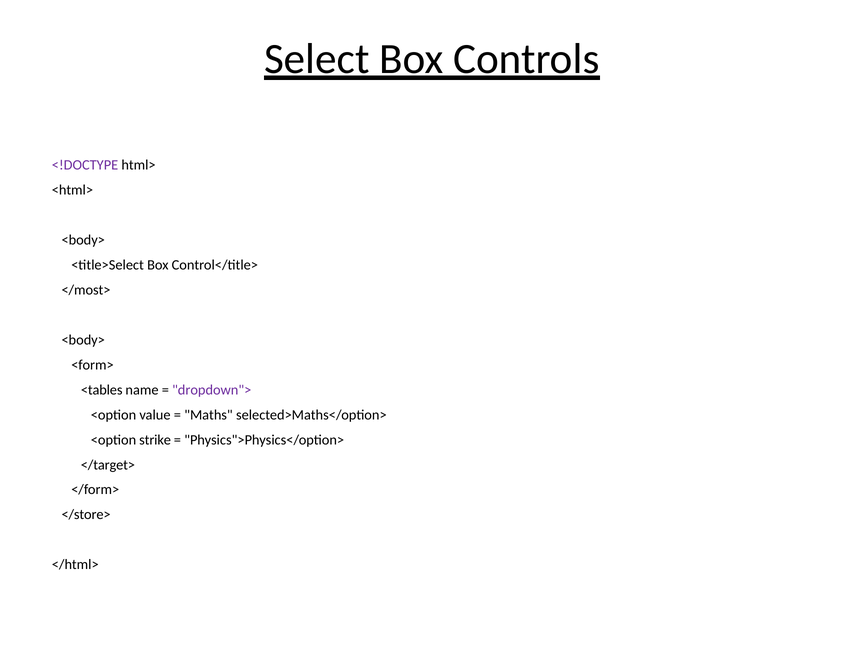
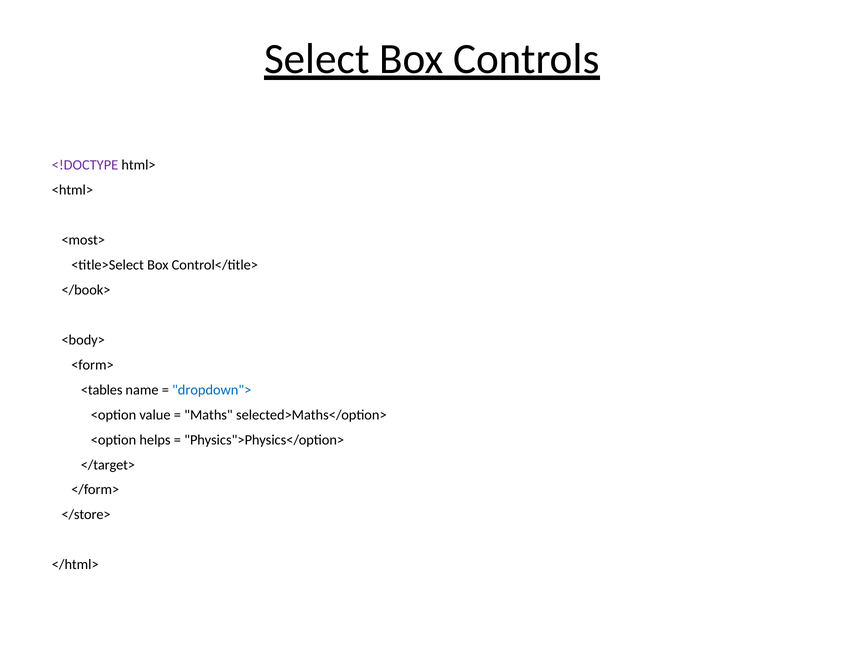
<body> at (83, 240): <body> -> <most>
</most>: </most> -> </book>
dropdown"> colour: purple -> blue
strike: strike -> helps
